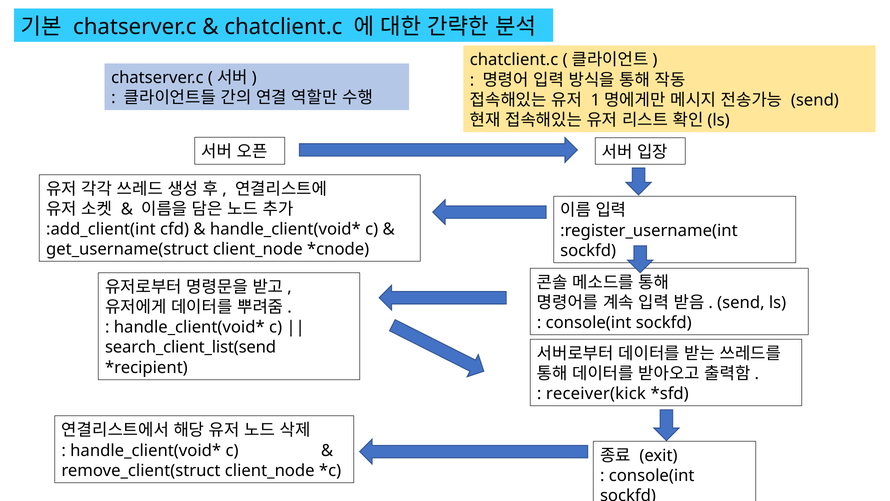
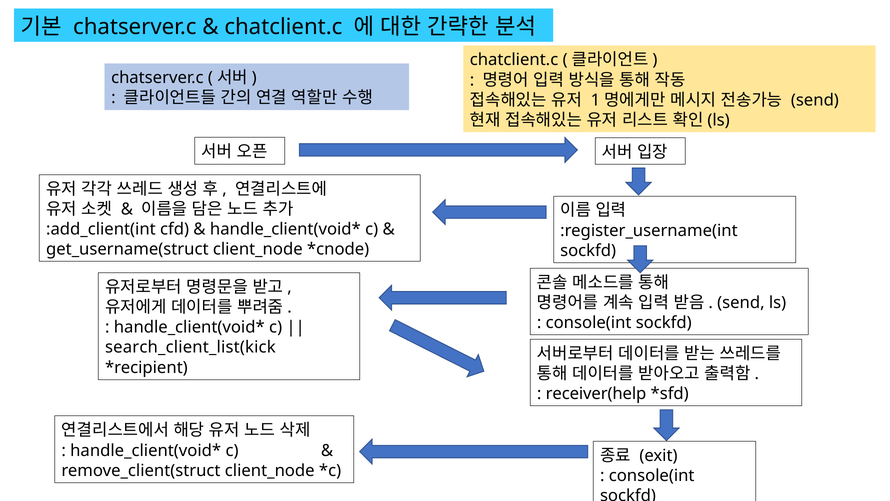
search_client_list(send: search_client_list(send -> search_client_list(kick
receiver(kick: receiver(kick -> receiver(help
